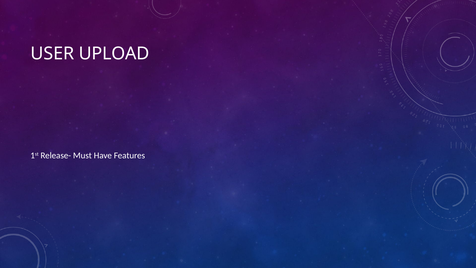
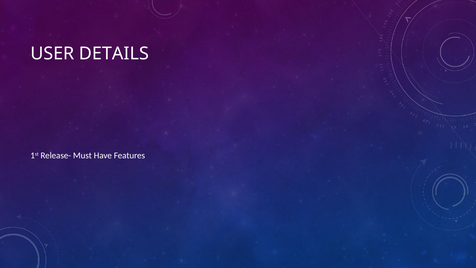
UPLOAD: UPLOAD -> DETAILS
